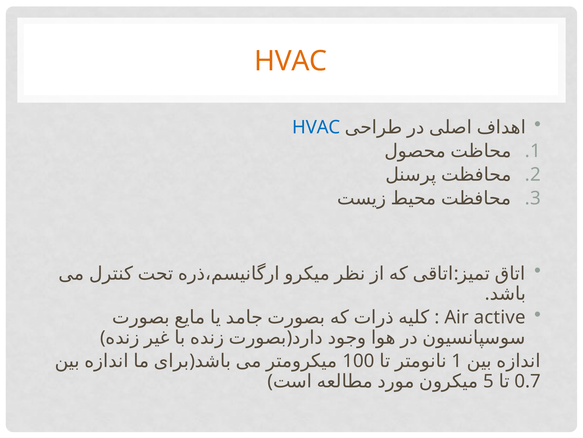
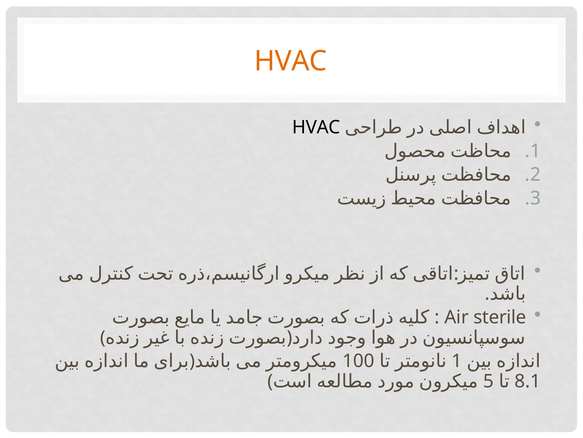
HVAC at (316, 127) colour: blue -> black
active: active -> sterile
0.7: 0.7 -> 8.1
